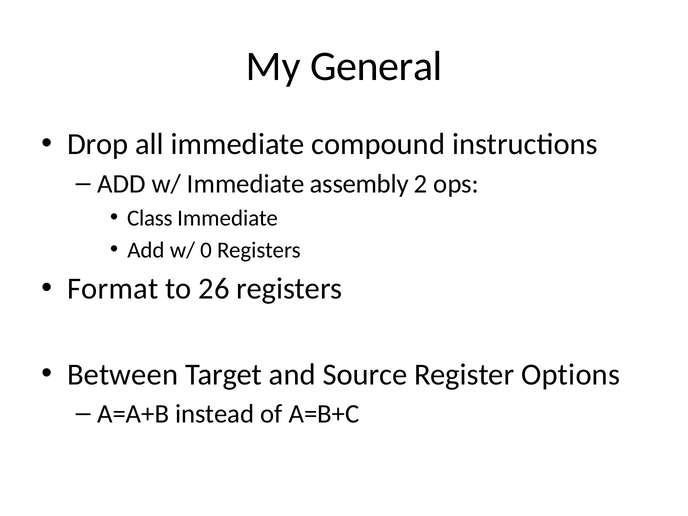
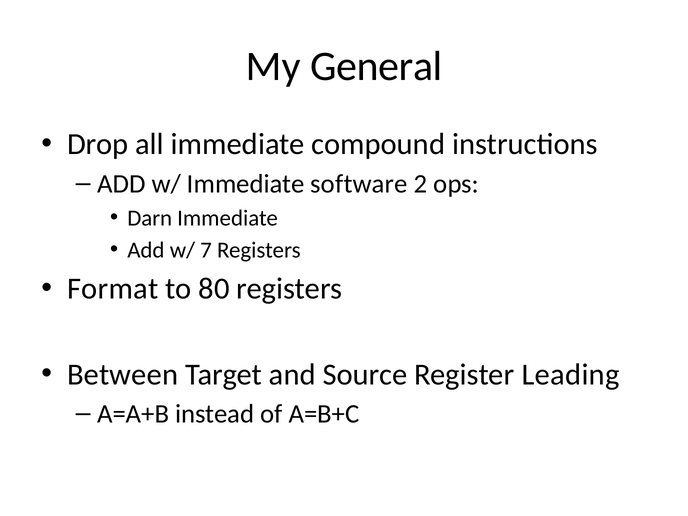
assembly: assembly -> software
Class: Class -> Darn
0: 0 -> 7
26: 26 -> 80
Options: Options -> Leading
